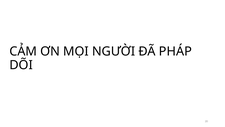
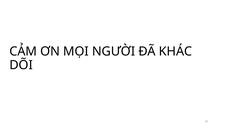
PHÁP: PHÁP -> KHÁC
